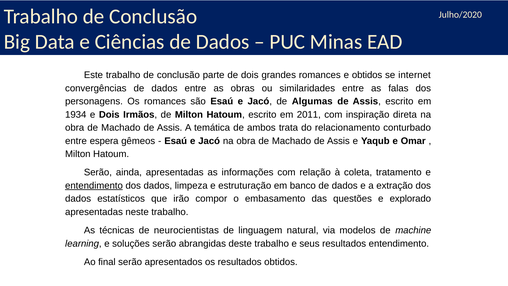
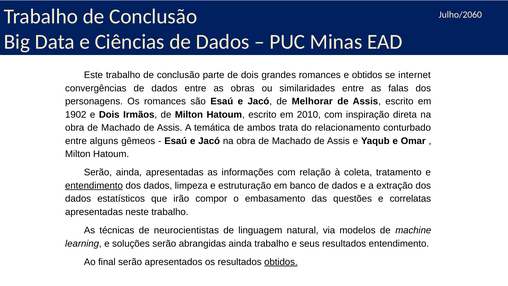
Julho/2020: Julho/2020 -> Julho/2060
Algumas: Algumas -> Melhorar
1934: 1934 -> 1902
2011: 2011 -> 2010
espera: espera -> alguns
explorado: explorado -> correlatas
abrangidas deste: deste -> ainda
obtidos at (281, 262) underline: none -> present
